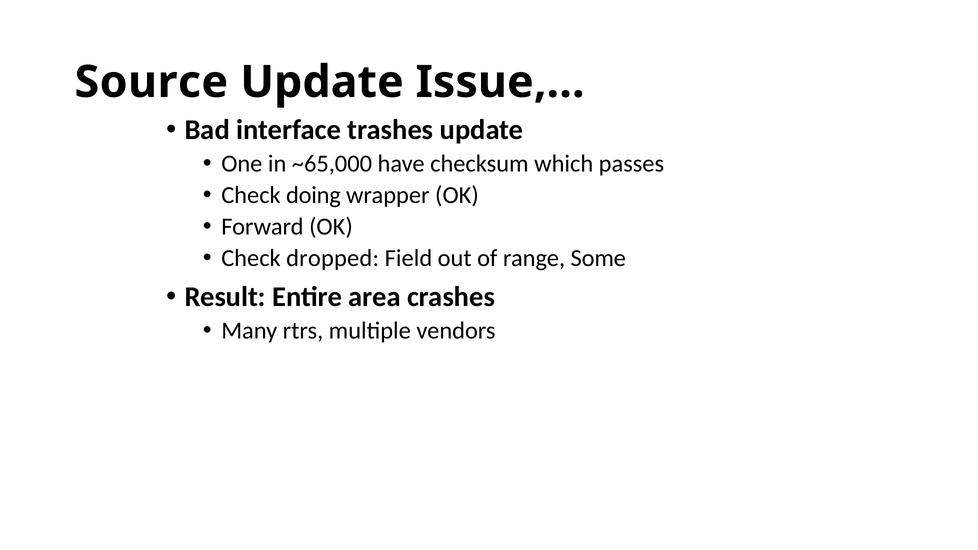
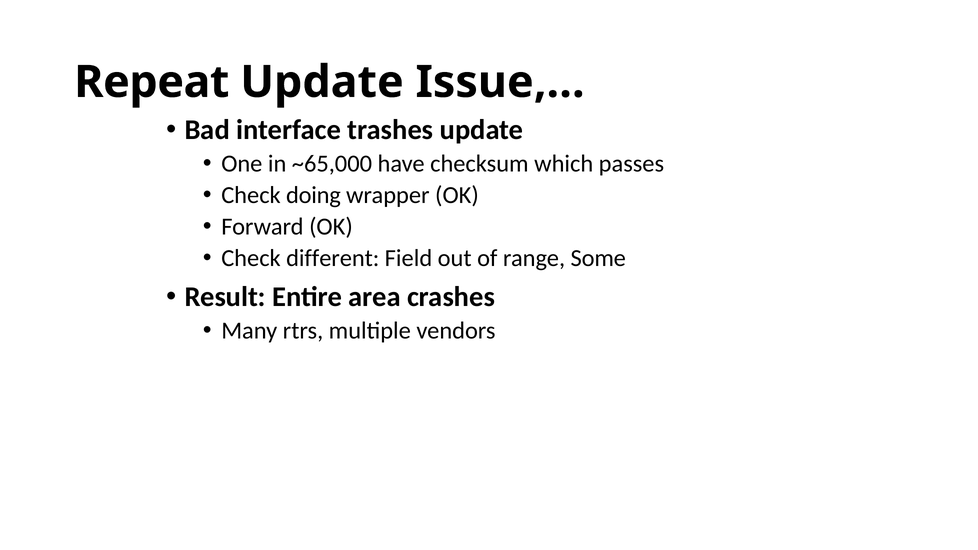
Source: Source -> Repeat
dropped: dropped -> different
